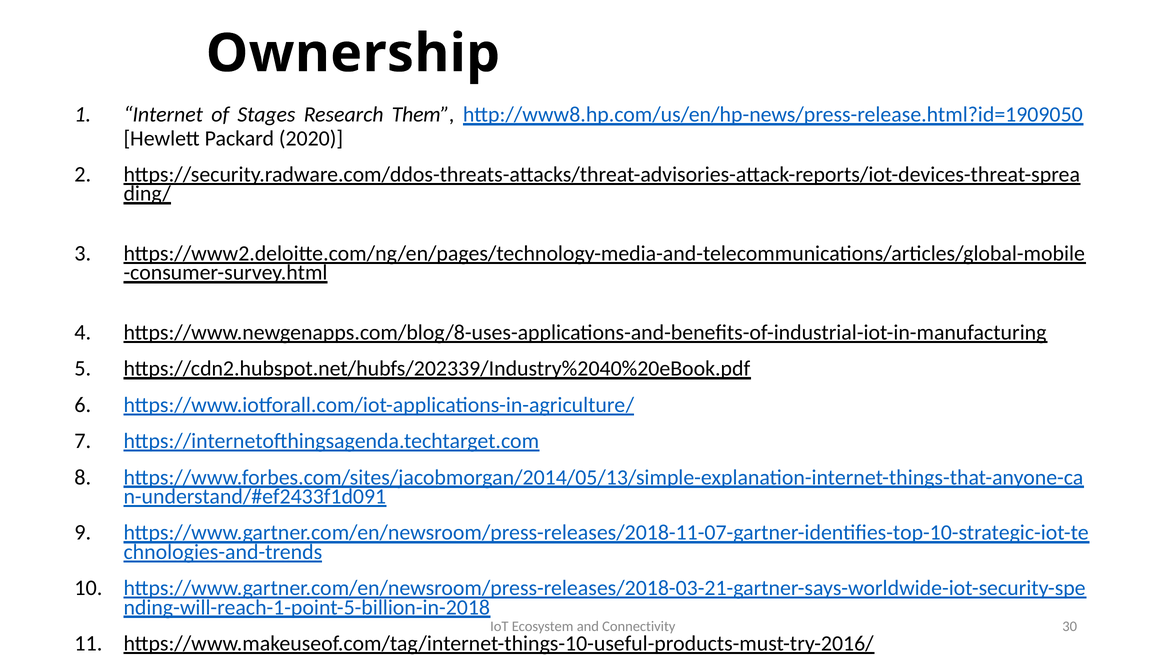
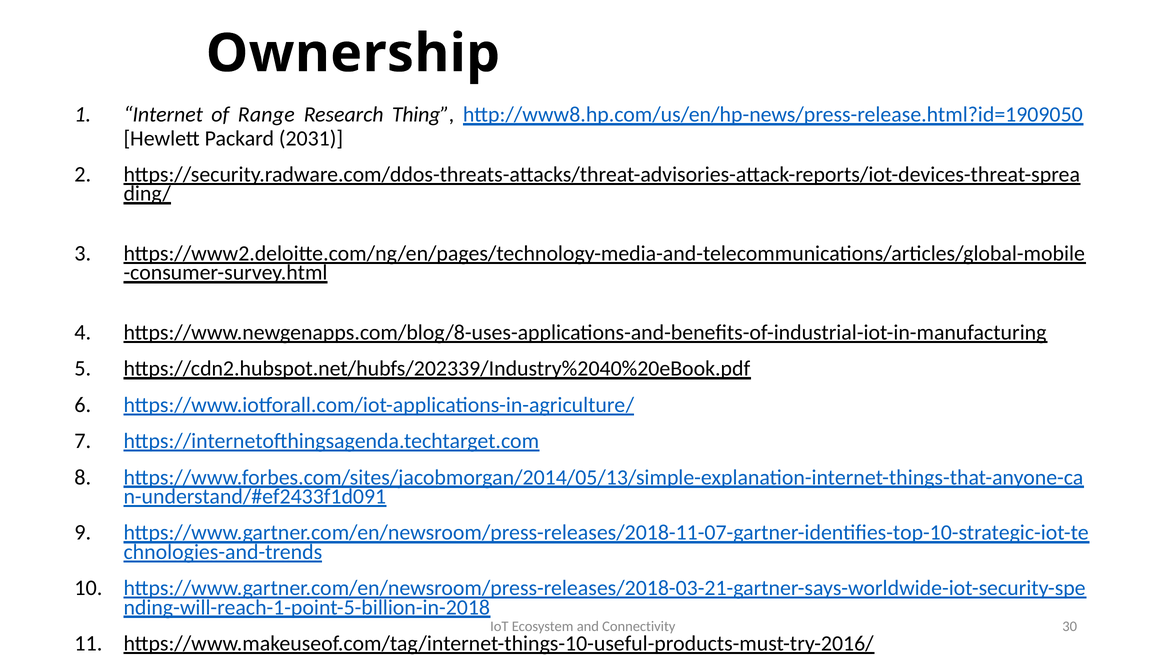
Stages: Stages -> Range
Them: Them -> Thing
2020: 2020 -> 2031
